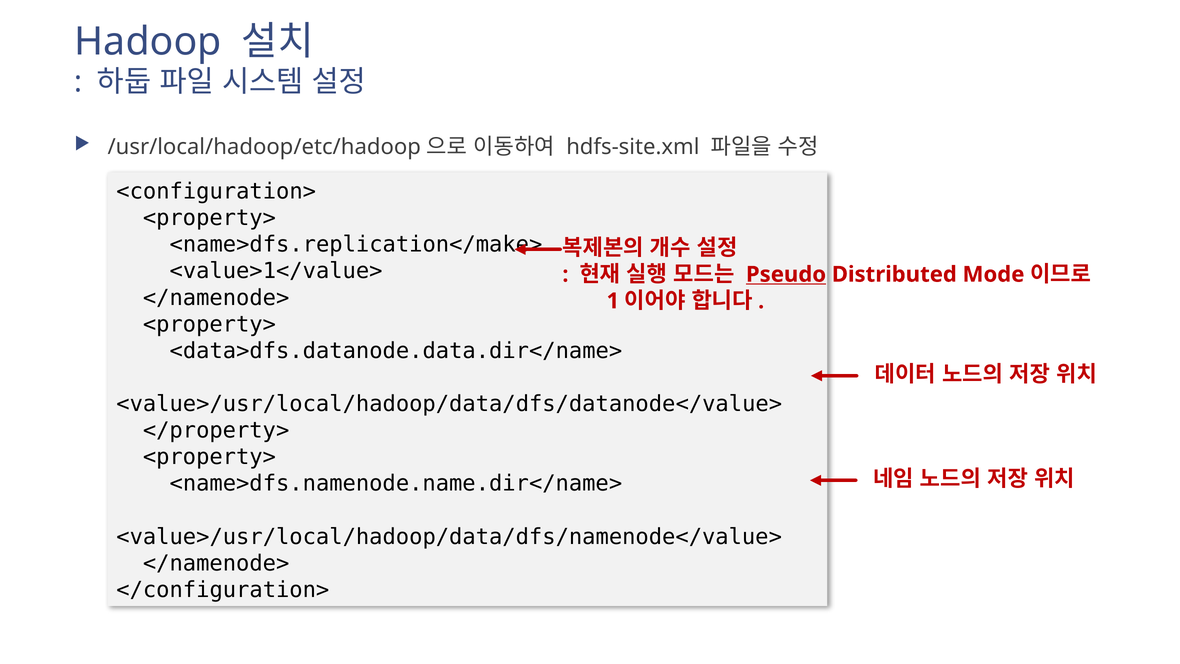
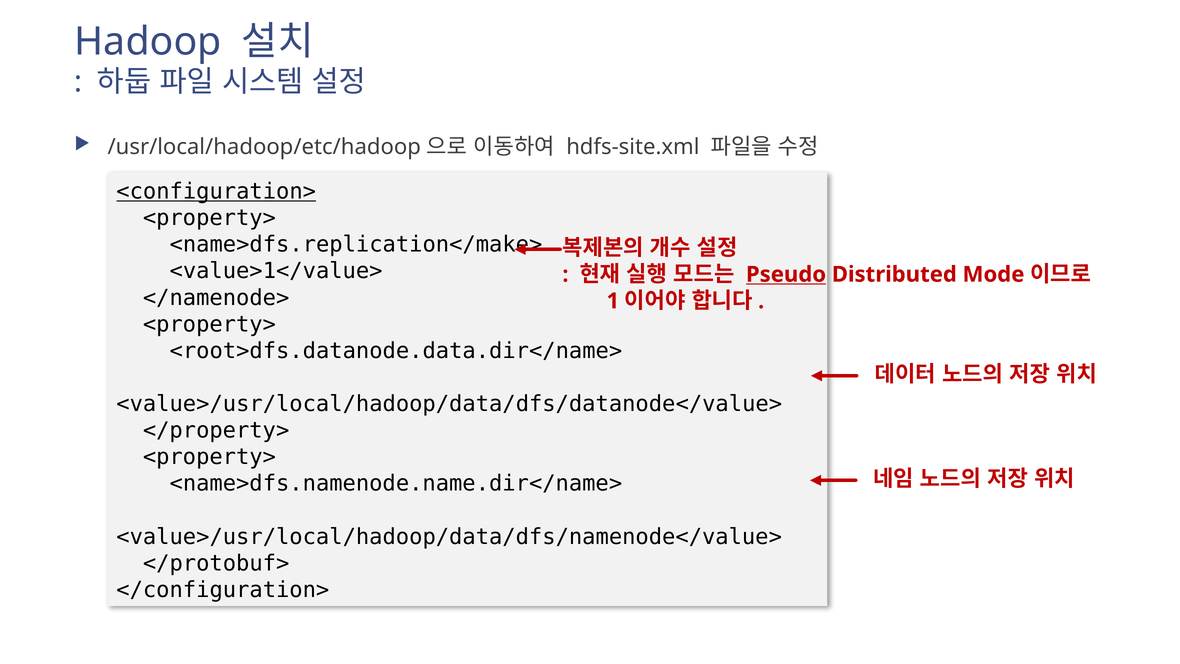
<configuration> underline: none -> present
<data>dfs.datanode.data.dir</name>: <data>dfs.datanode.data.dir</name> -> <root>dfs.datanode.data.dir</name>
</namenode> at (216, 563): </namenode> -> </protobuf>
